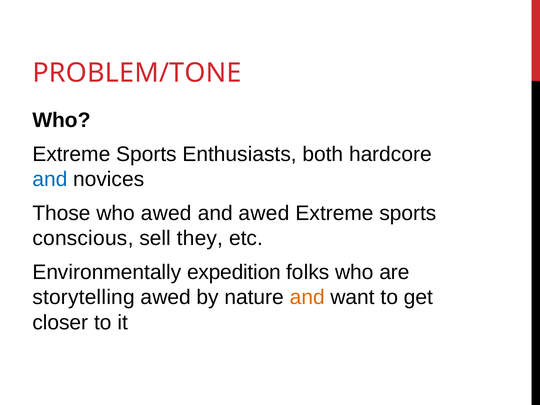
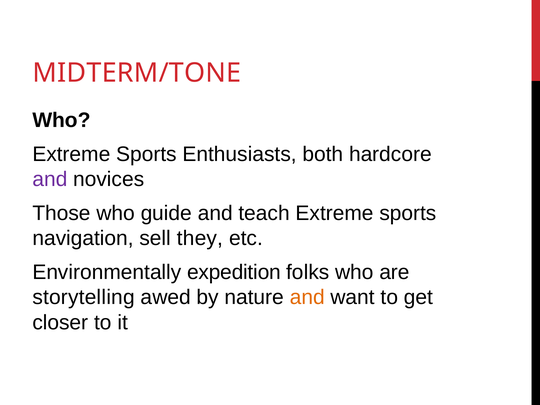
PROBLEM/TONE: PROBLEM/TONE -> MIDTERM/TONE
and at (50, 179) colour: blue -> purple
who awed: awed -> guide
and awed: awed -> teach
conscious: conscious -> navigation
